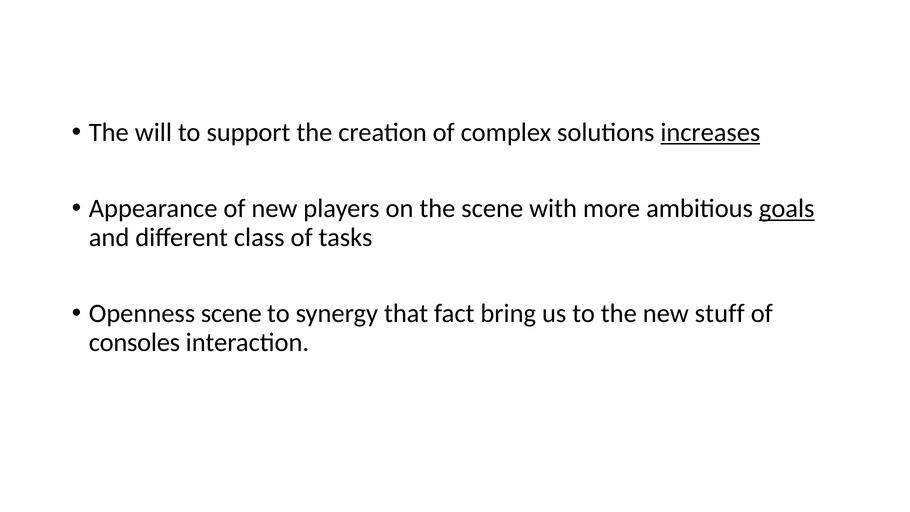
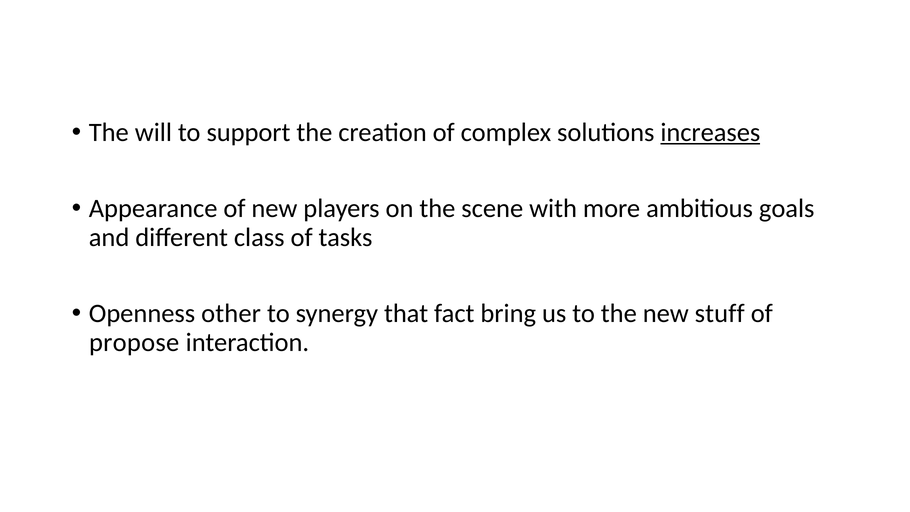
goals underline: present -> none
Openness scene: scene -> other
consoles: consoles -> propose
